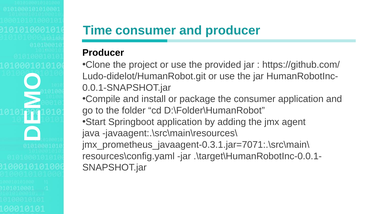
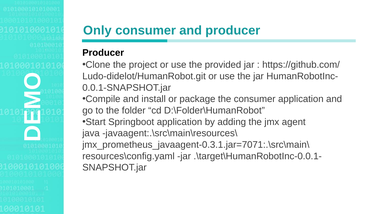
Time: Time -> Only
